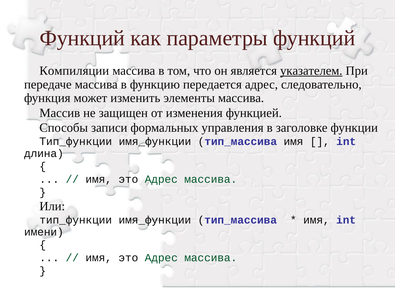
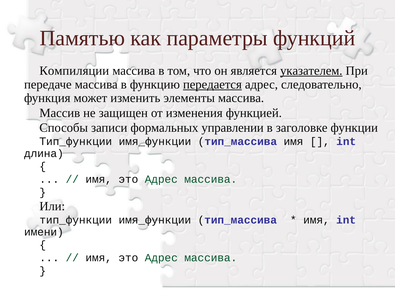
Функций at (82, 38): Функций -> Памятью
передается underline: none -> present
управления: управления -> управлении
